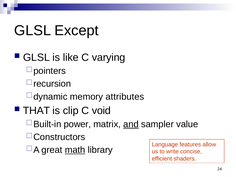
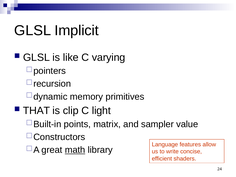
Except: Except -> Implicit
attributes: attributes -> primitives
void: void -> light
power: power -> points
and underline: present -> none
